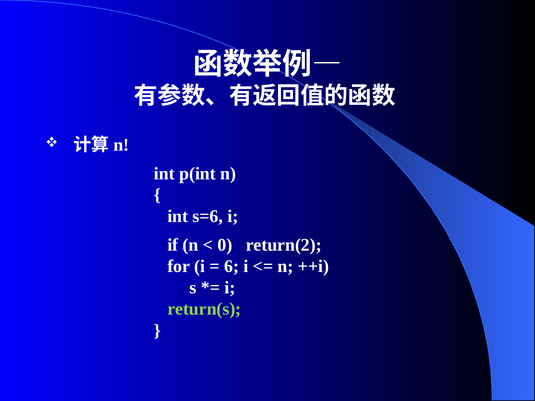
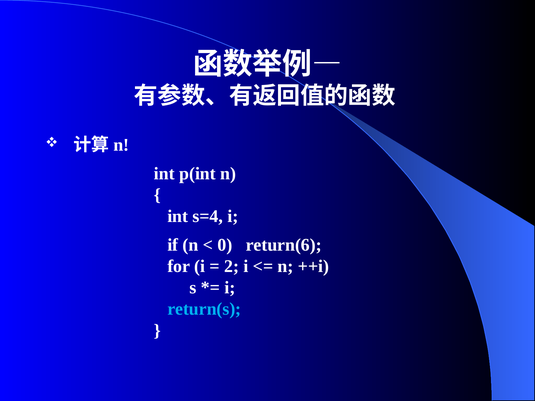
s=6: s=6 -> s=4
return(2: return(2 -> return(6
6: 6 -> 2
return(s colour: light green -> light blue
